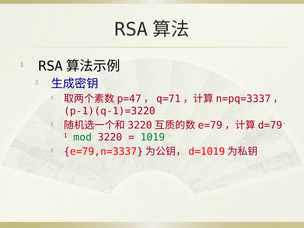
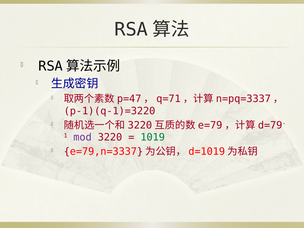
mod colour: green -> purple
